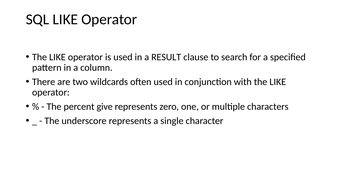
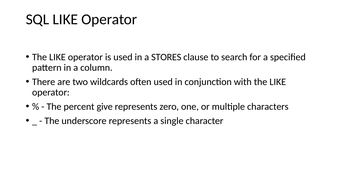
RESULT: RESULT -> STORES
